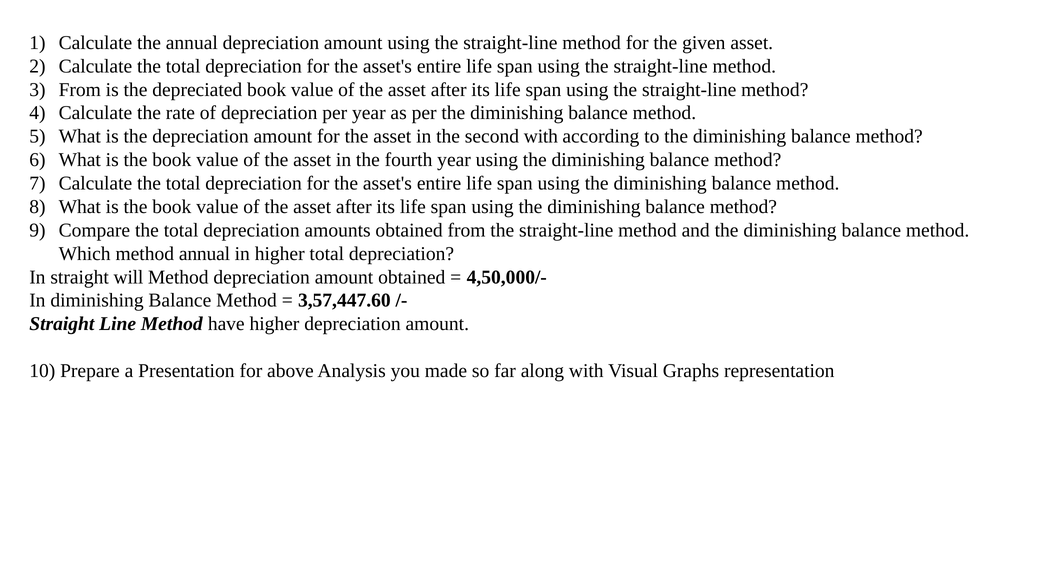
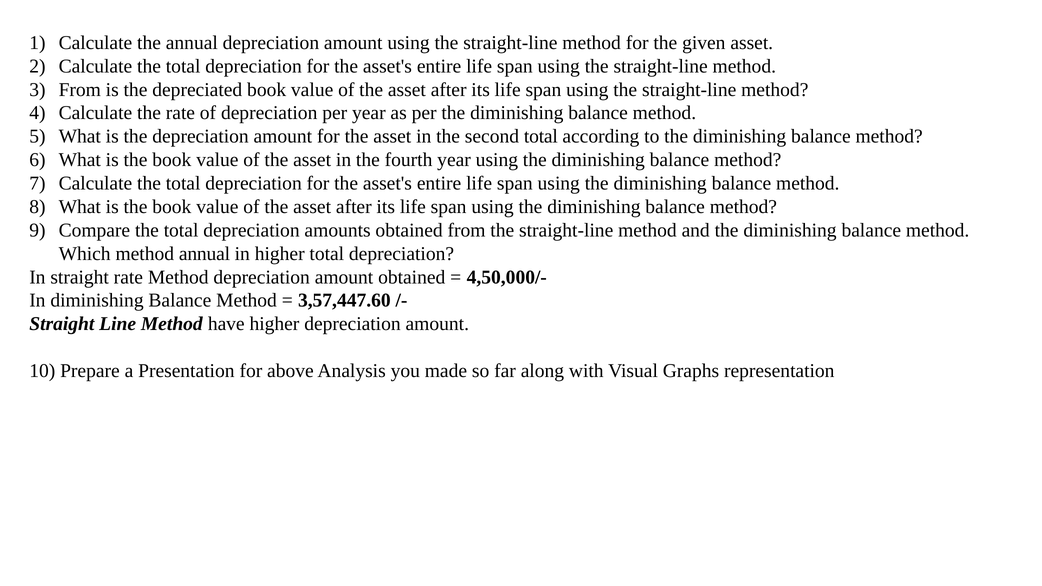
second with: with -> total
straight will: will -> rate
